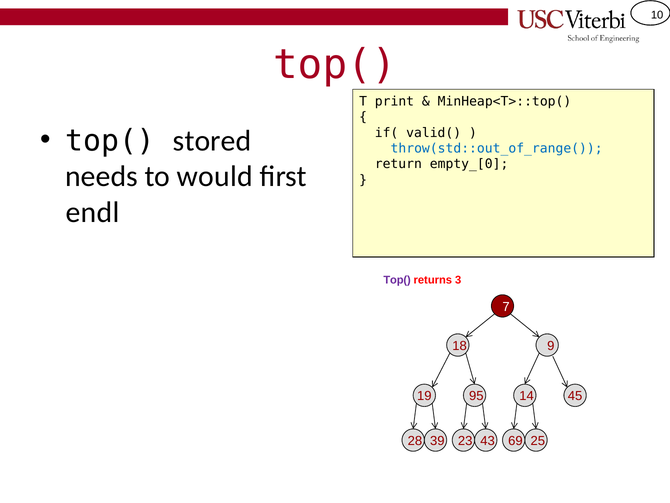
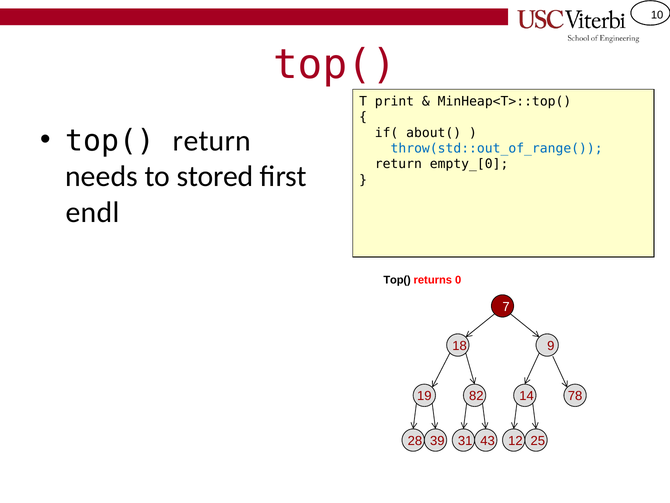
top( stored: stored -> return
valid(: valid( -> about(
would: would -> stored
Top( at (397, 280) colour: purple -> black
3: 3 -> 0
95: 95 -> 82
45: 45 -> 78
23: 23 -> 31
69: 69 -> 12
